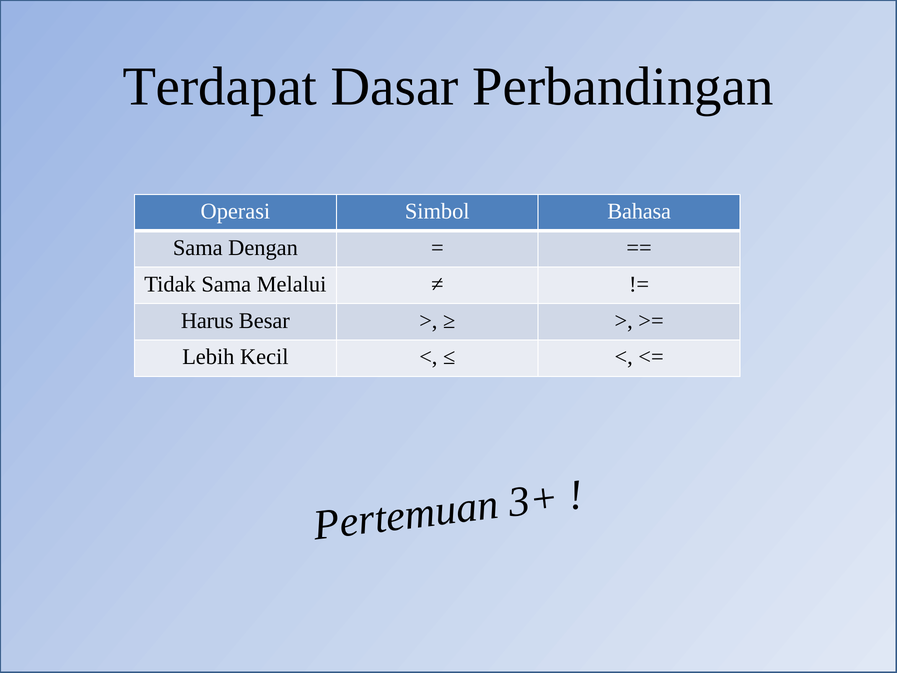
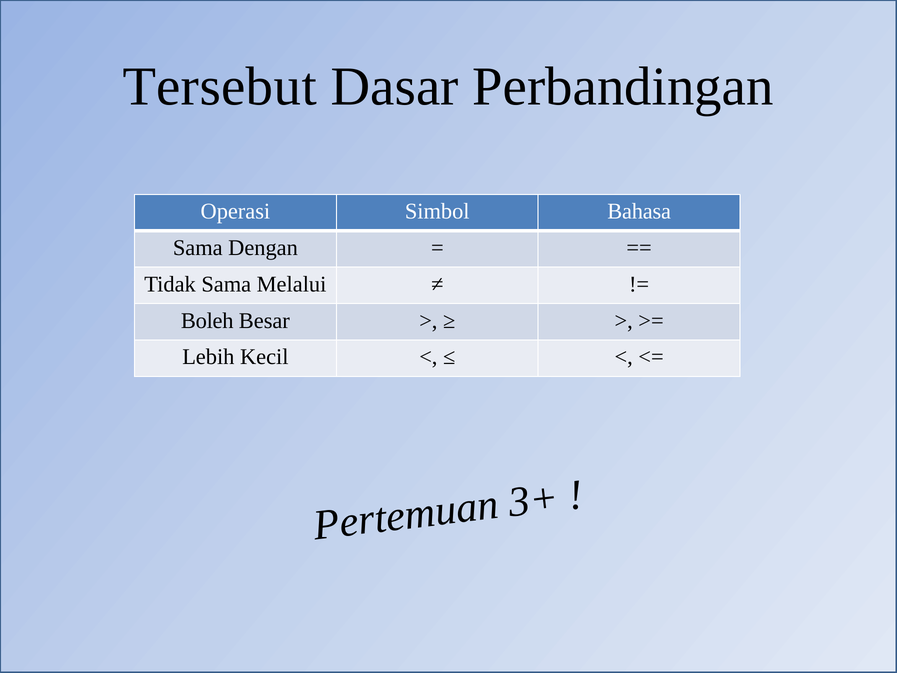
Terdapat: Terdapat -> Tersebut
Harus: Harus -> Boleh
